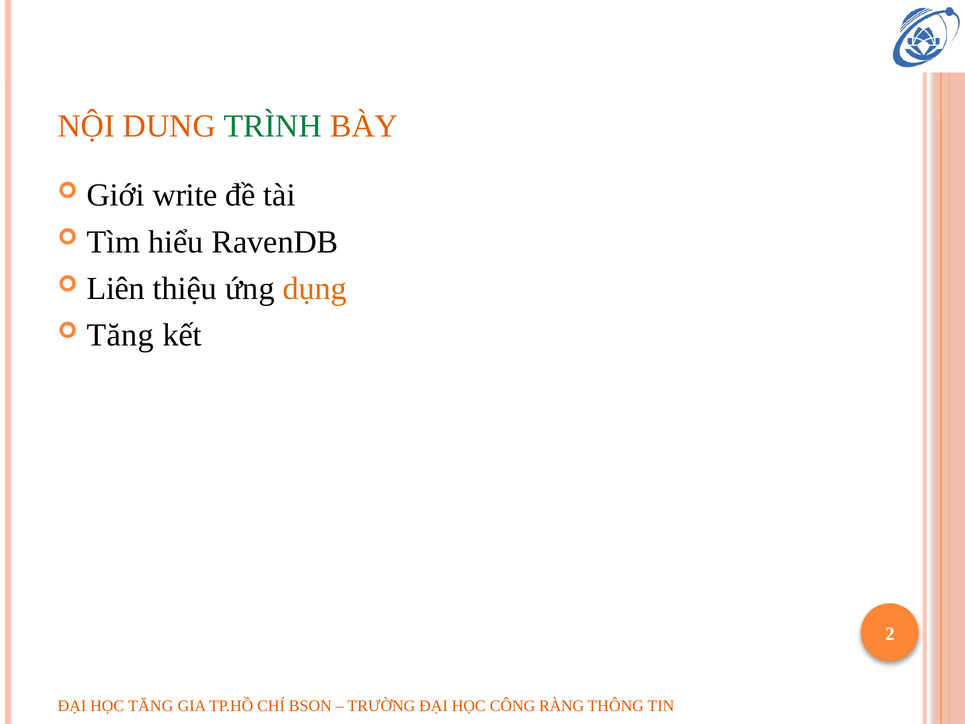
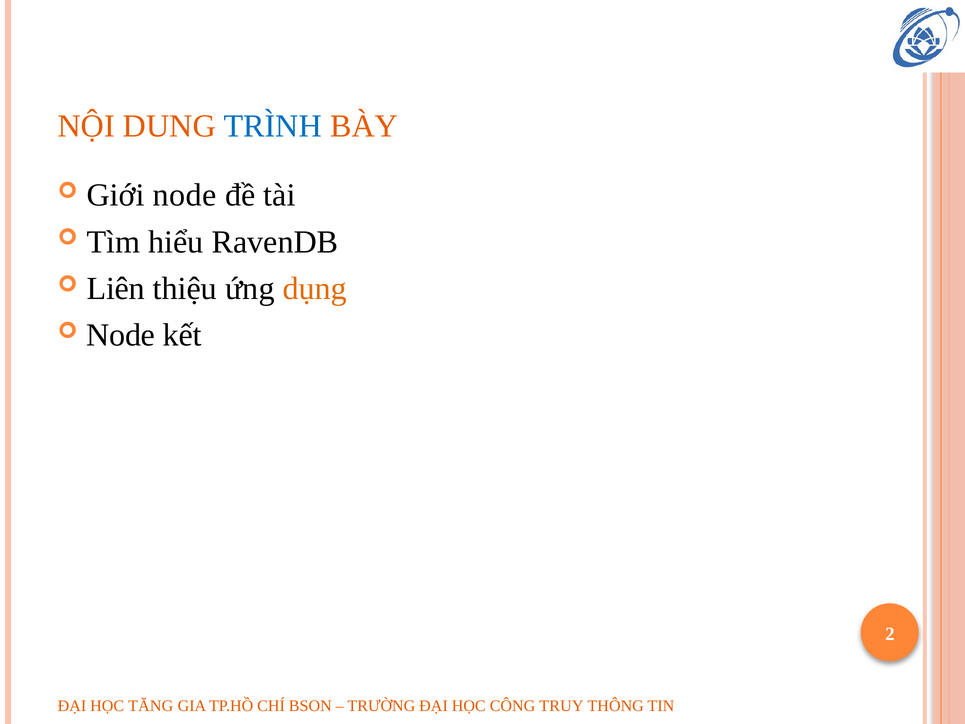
TRÌNH colour: green -> blue
Giới write: write -> node
Tăng at (120, 335): Tăng -> Node
RÀNG: RÀNG -> TRUY
